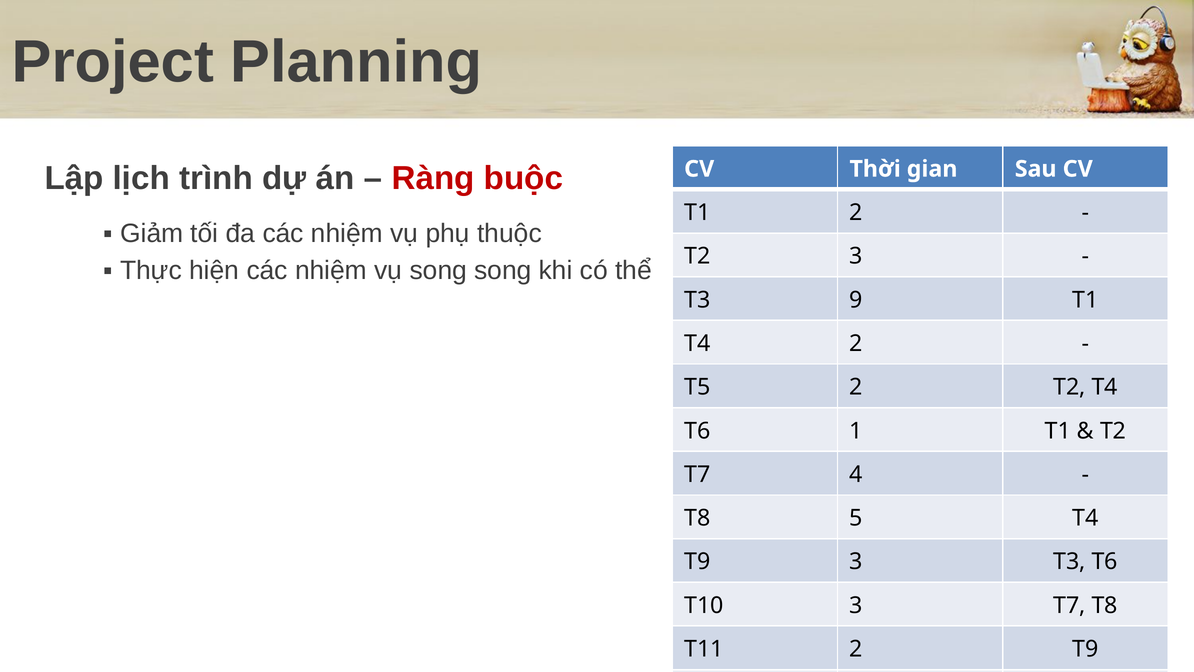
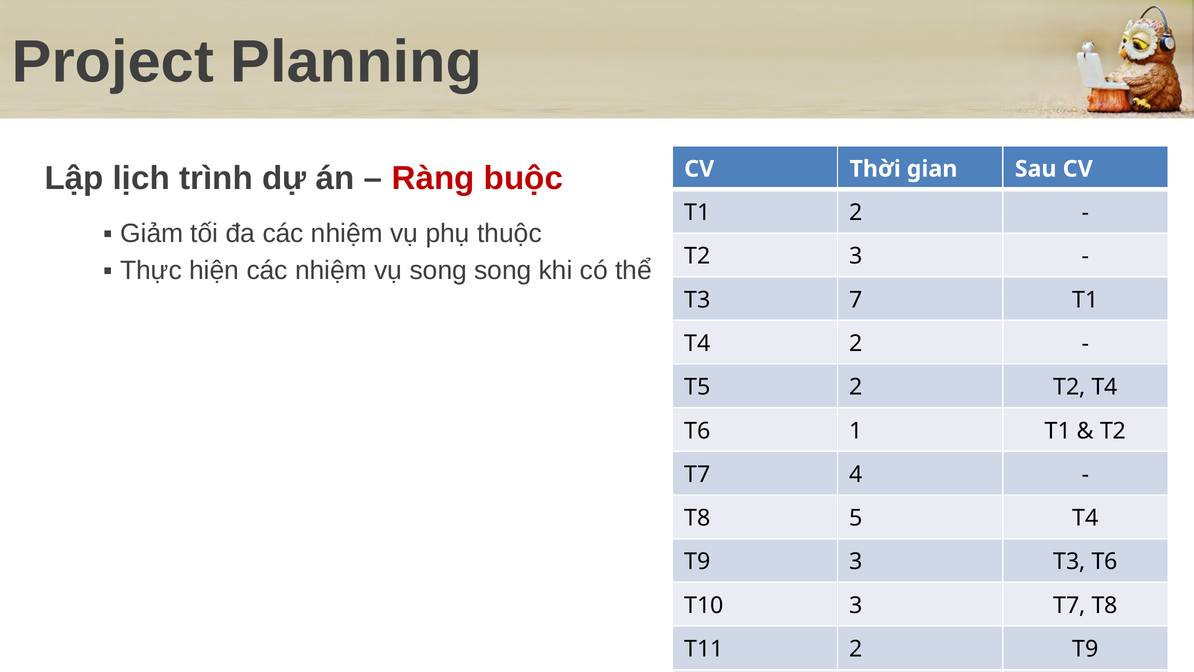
9: 9 -> 7
